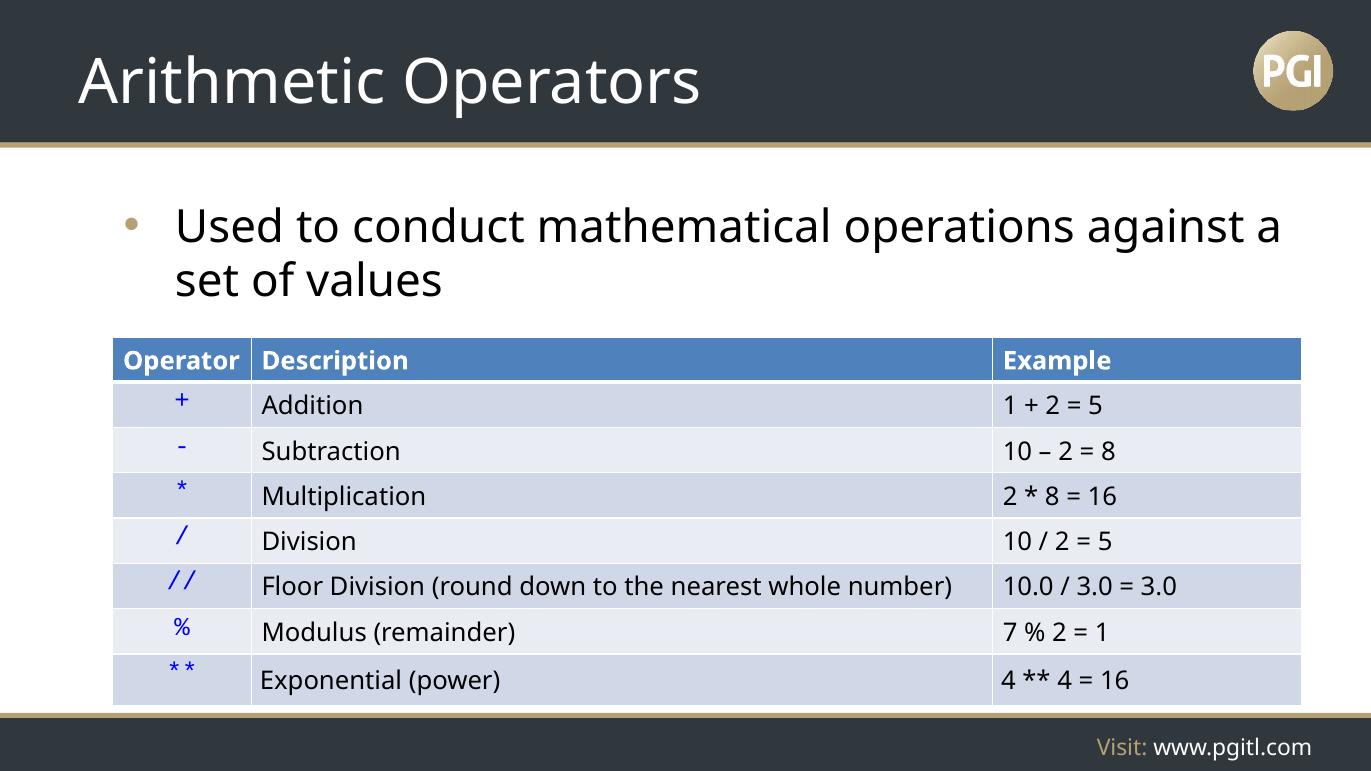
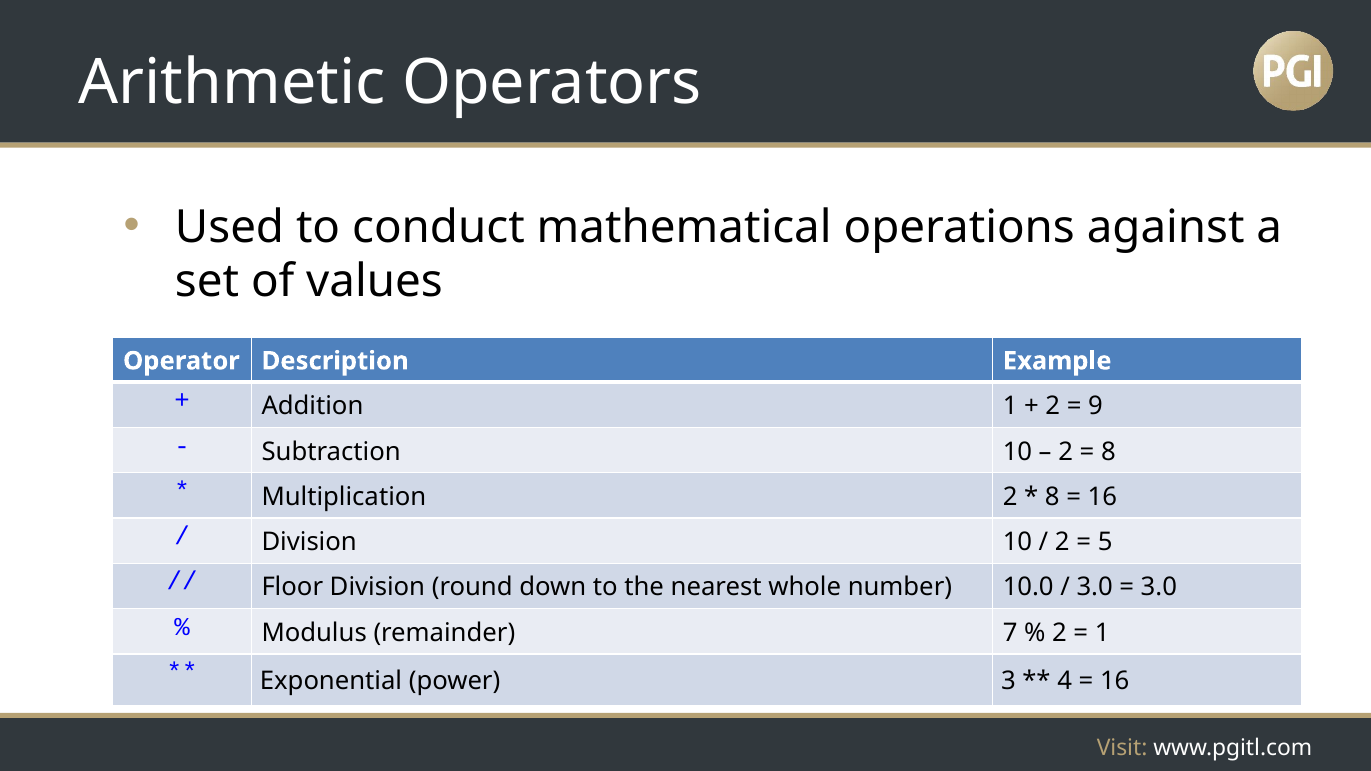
5 at (1096, 406): 5 -> 9
power 4: 4 -> 3
